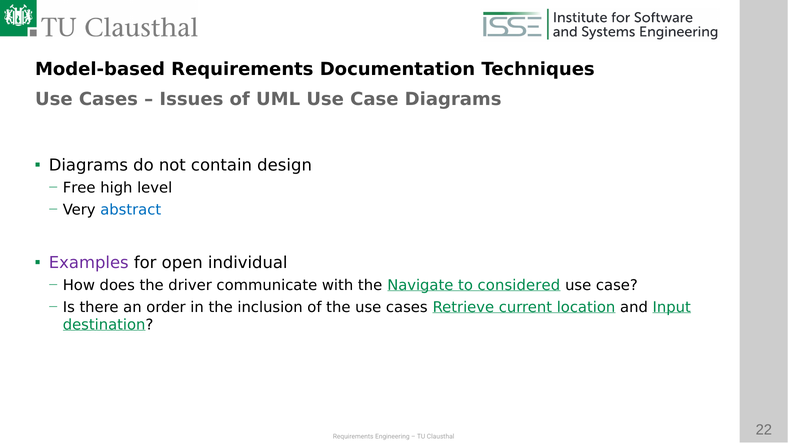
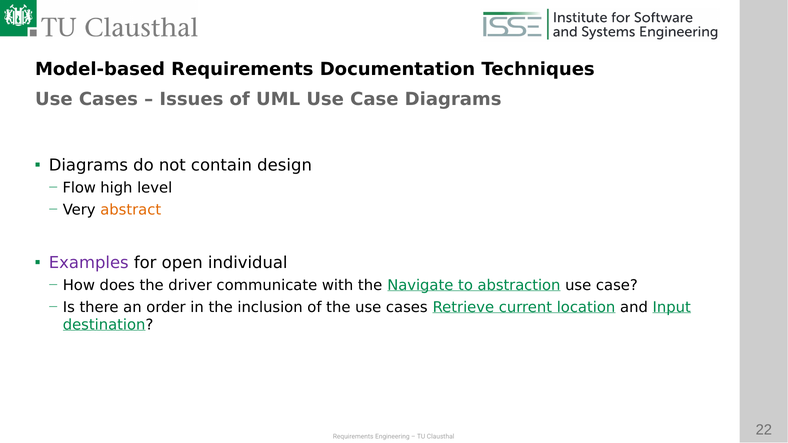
Free: Free -> Flow
abstract colour: blue -> orange
considered: considered -> abstraction
